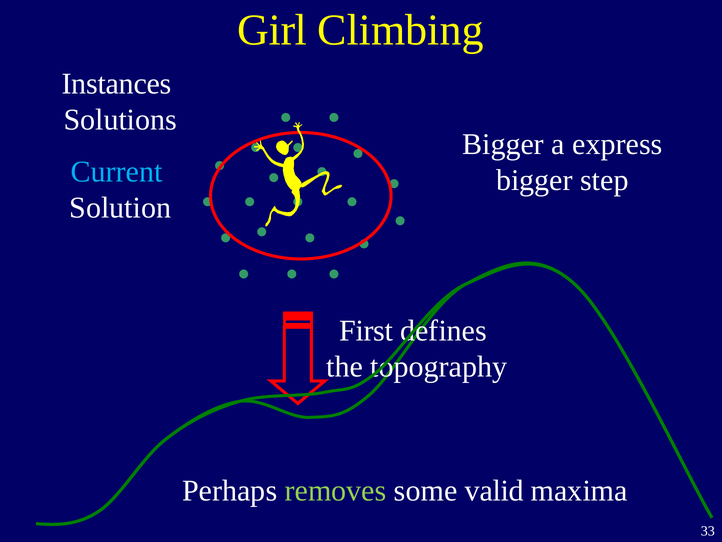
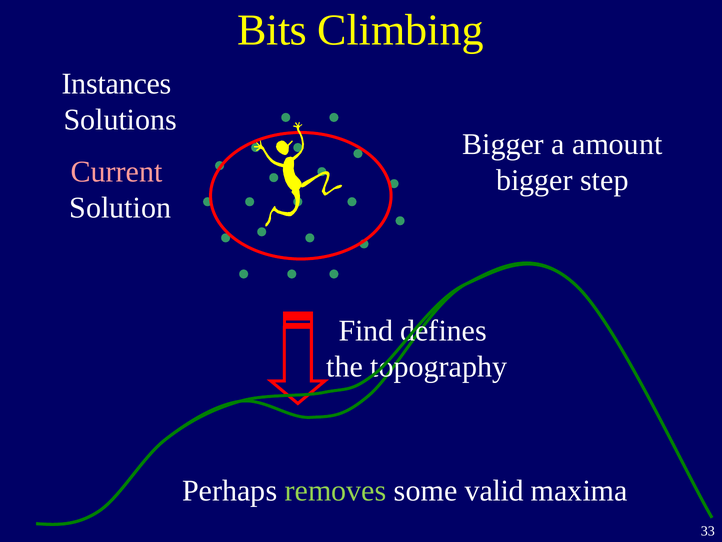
Girl: Girl -> Bits
express: express -> amount
Current colour: light blue -> pink
First: First -> Find
